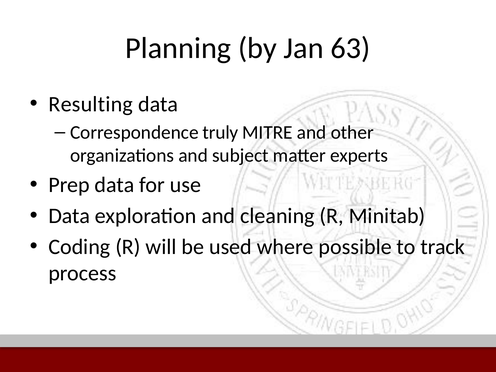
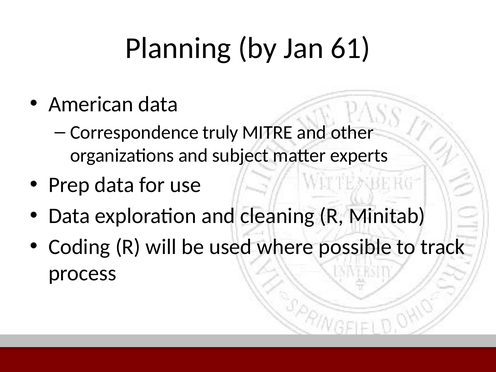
63: 63 -> 61
Resulting: Resulting -> American
